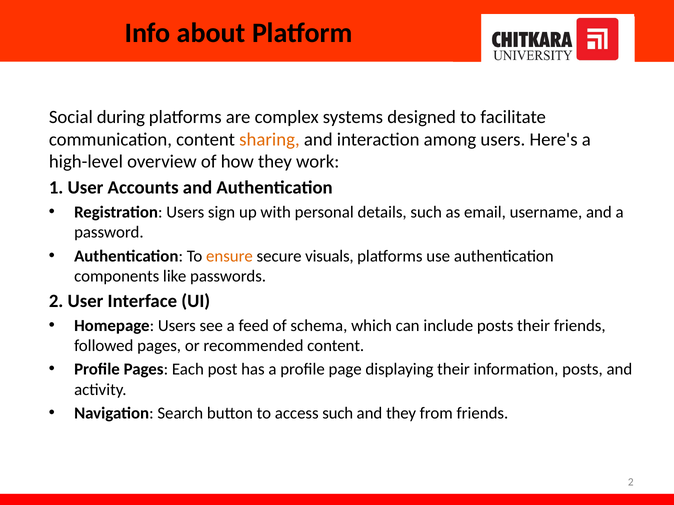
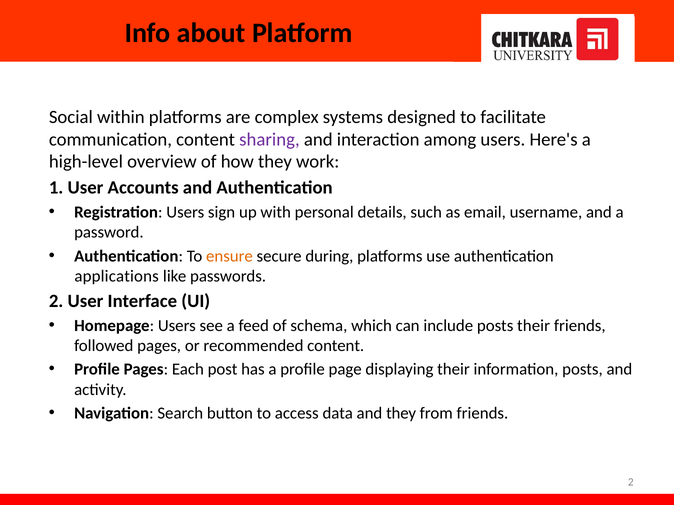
during: during -> within
sharing colour: orange -> purple
visuals: visuals -> during
components: components -> applications
access such: such -> data
